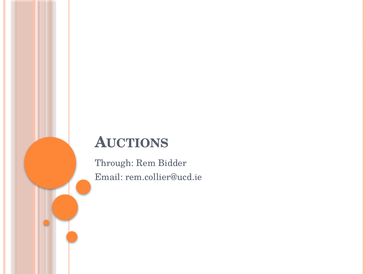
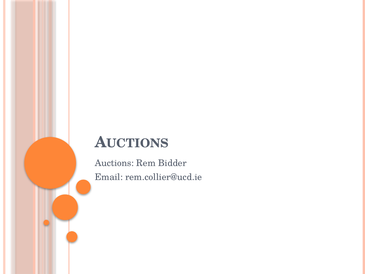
Through: Through -> Auctions
